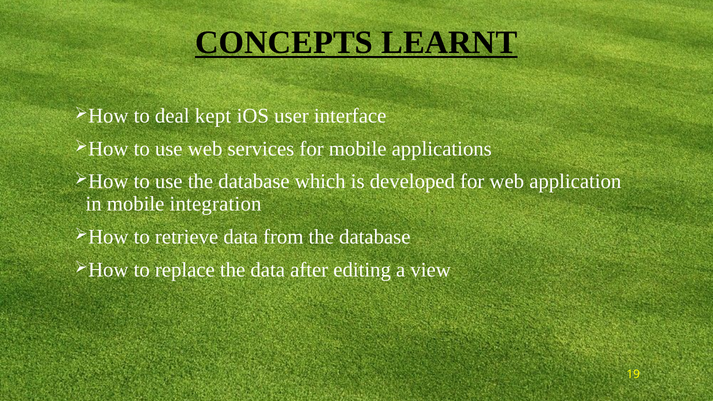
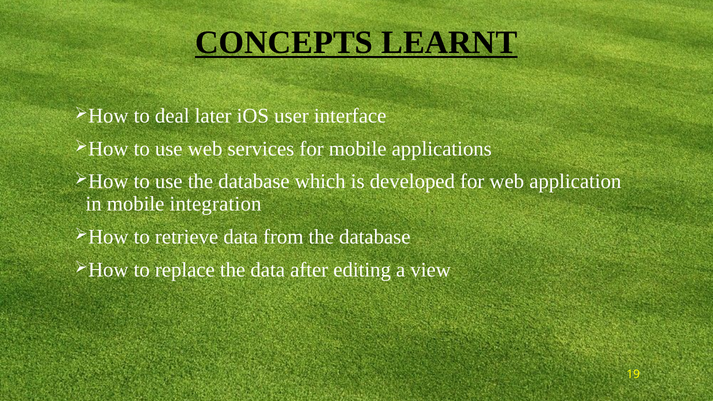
kept: kept -> later
